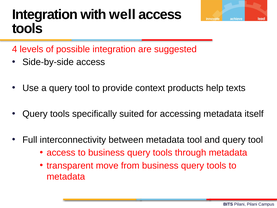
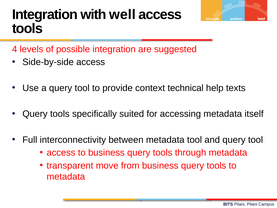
products: products -> technical
